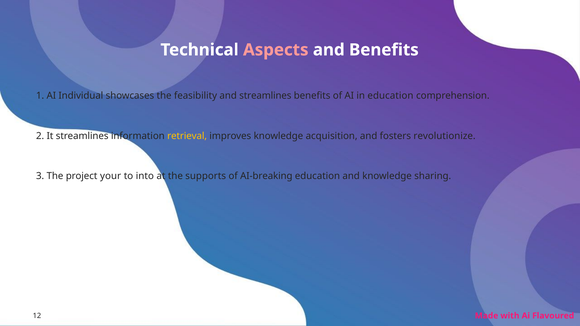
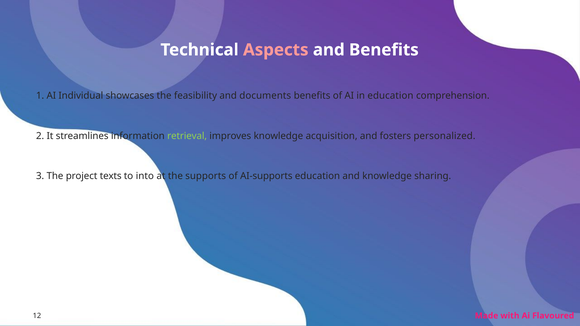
and streamlines: streamlines -> documents
retrieval colour: yellow -> light green
revolutionize: revolutionize -> personalized
your: your -> texts
AI-breaking: AI-breaking -> AI-supports
